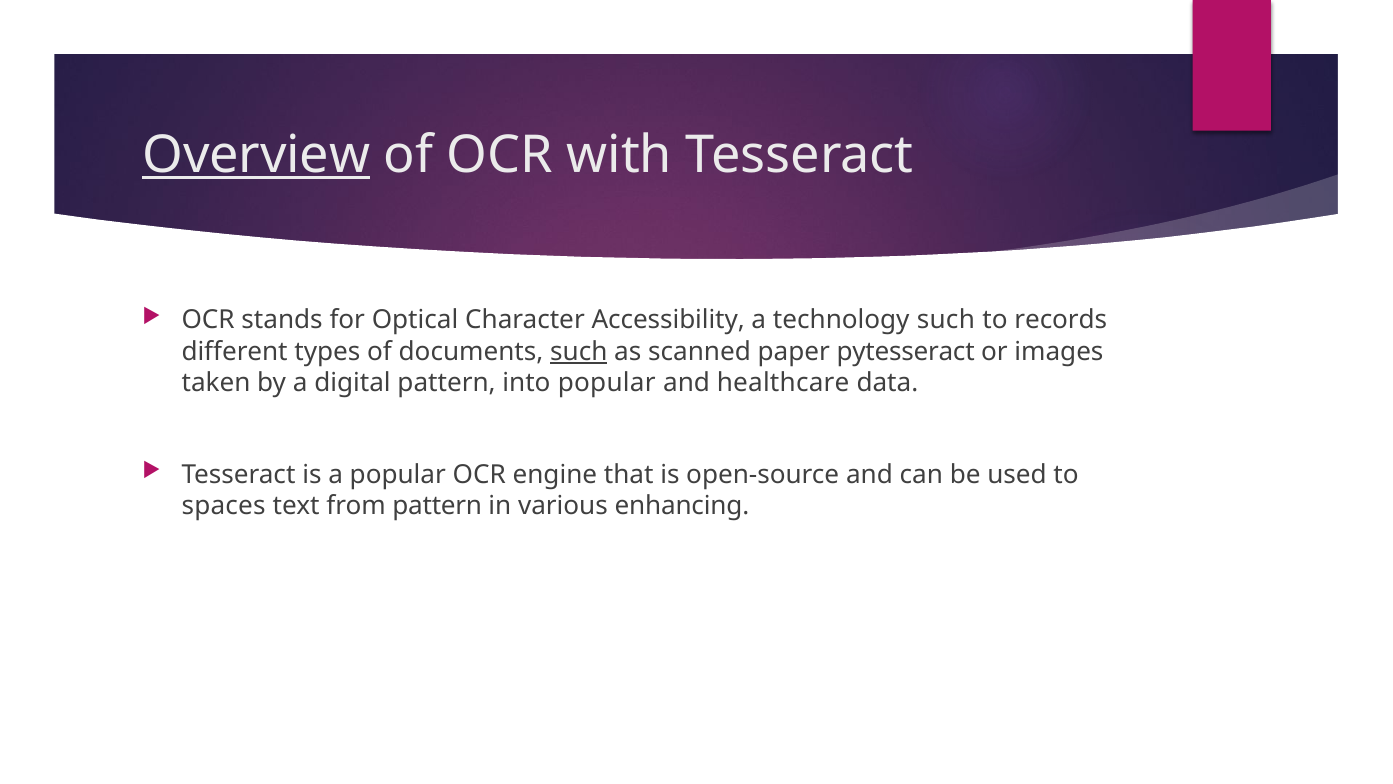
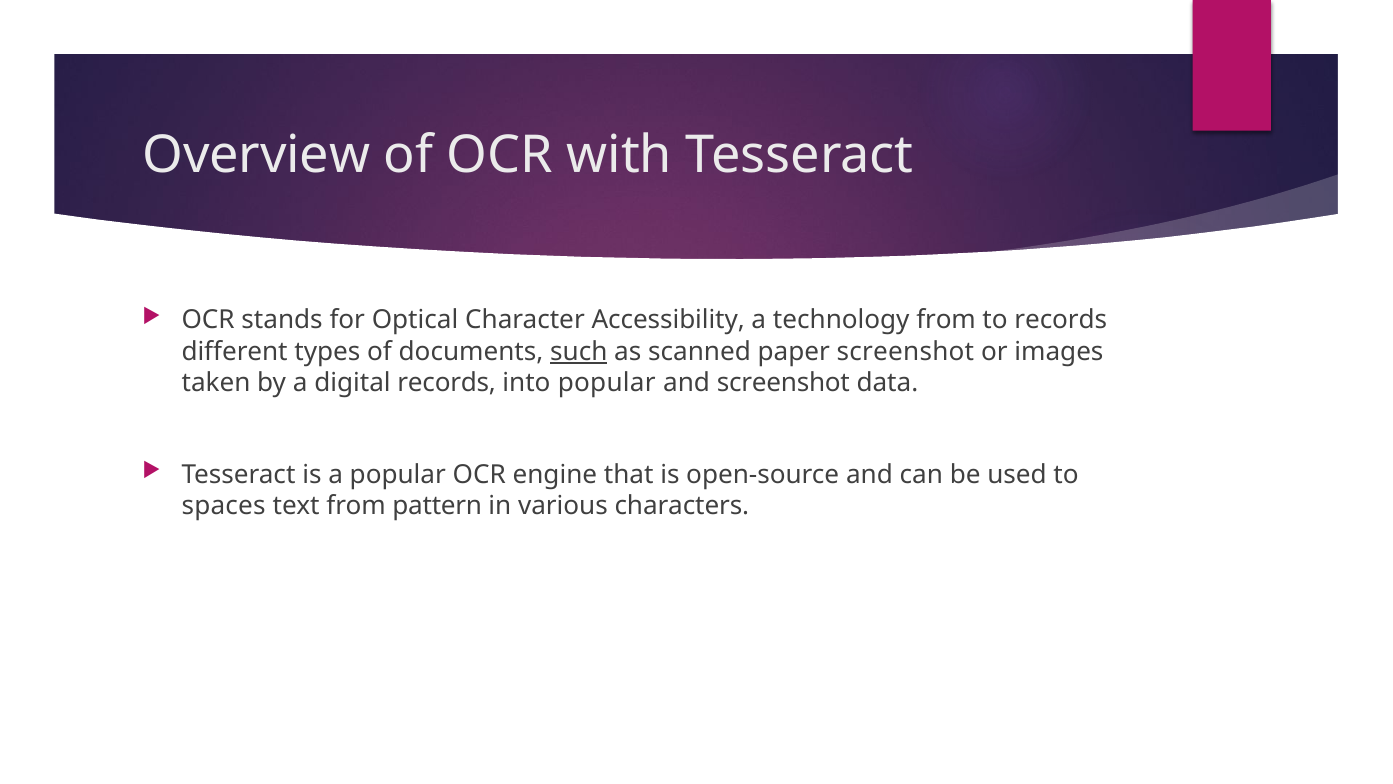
Overview underline: present -> none
technology such: such -> from
paper pytesseract: pytesseract -> screenshot
digital pattern: pattern -> records
and healthcare: healthcare -> screenshot
enhancing: enhancing -> characters
